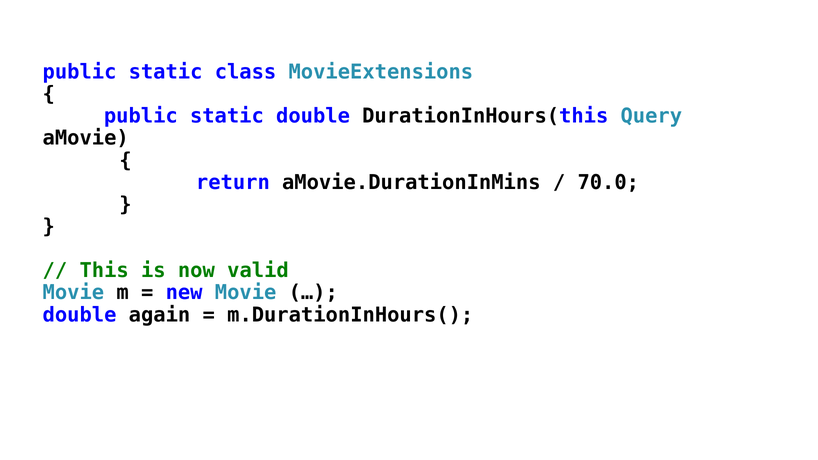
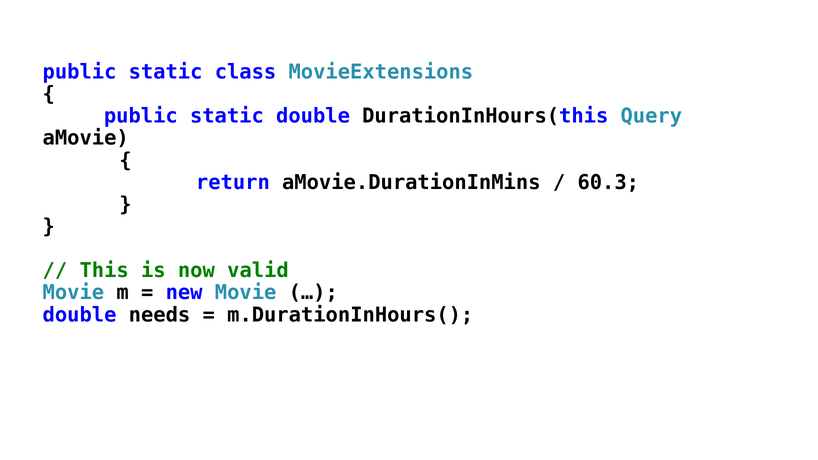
70.0: 70.0 -> 60.3
again: again -> needs
